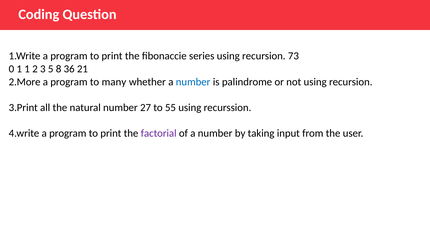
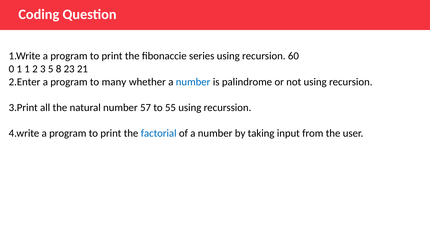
73: 73 -> 60
36: 36 -> 23
2.More: 2.More -> 2.Enter
27: 27 -> 57
factorial colour: purple -> blue
